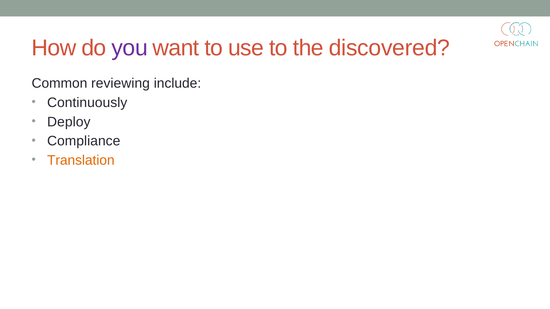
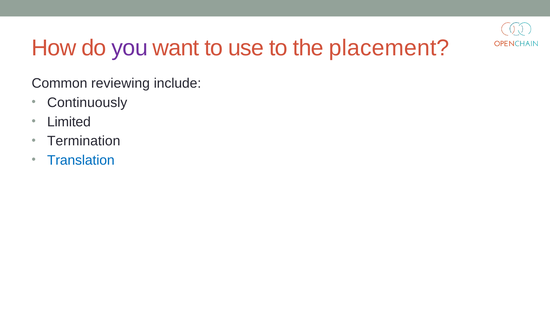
discovered: discovered -> placement
Deploy: Deploy -> Limited
Compliance: Compliance -> Termination
Translation colour: orange -> blue
